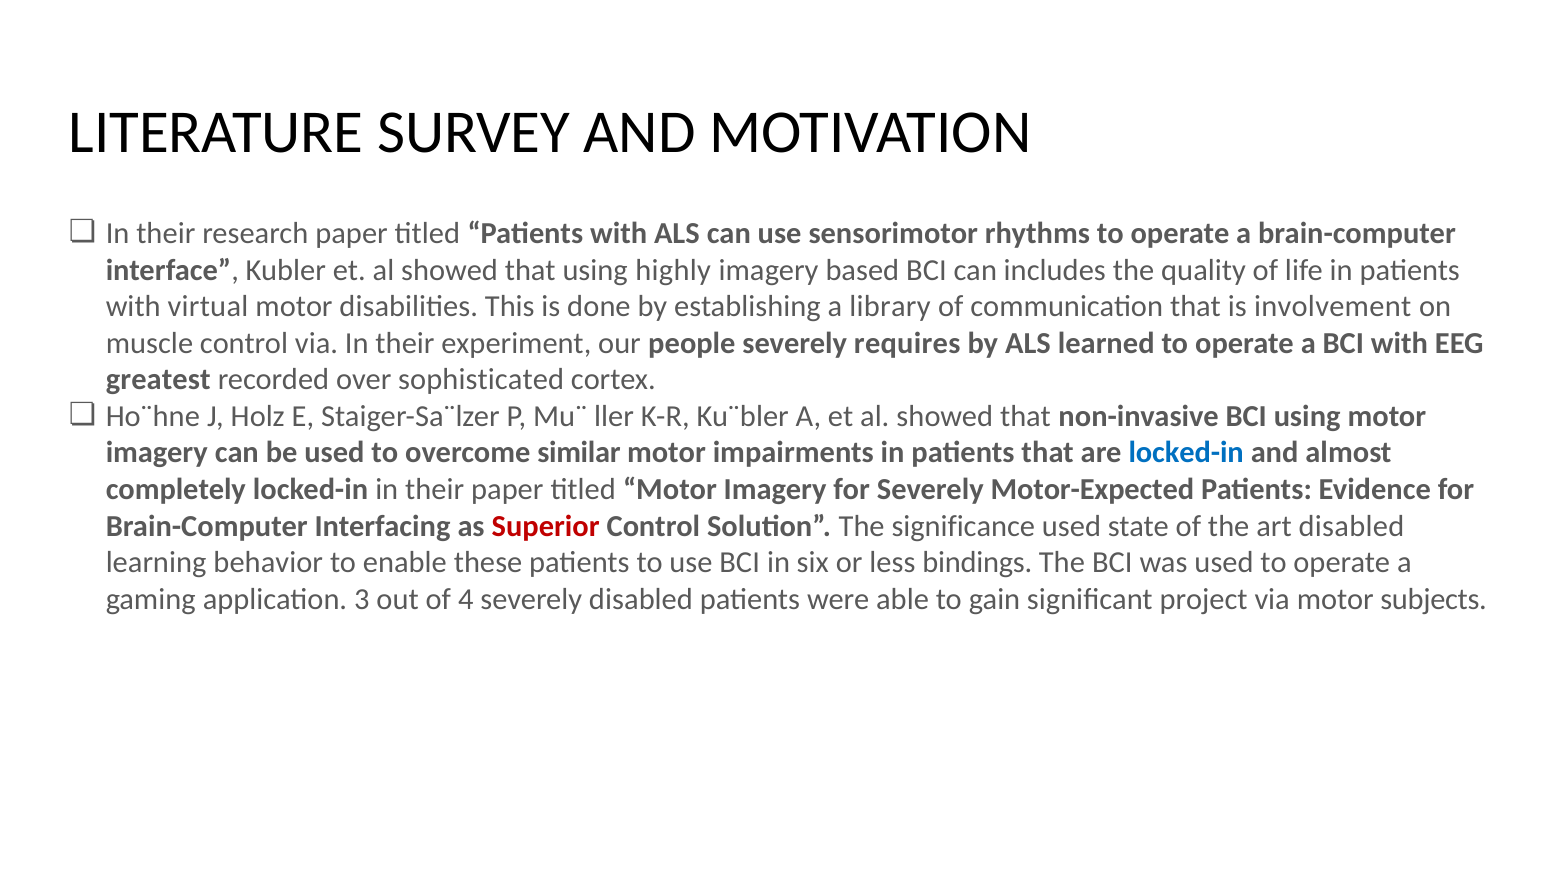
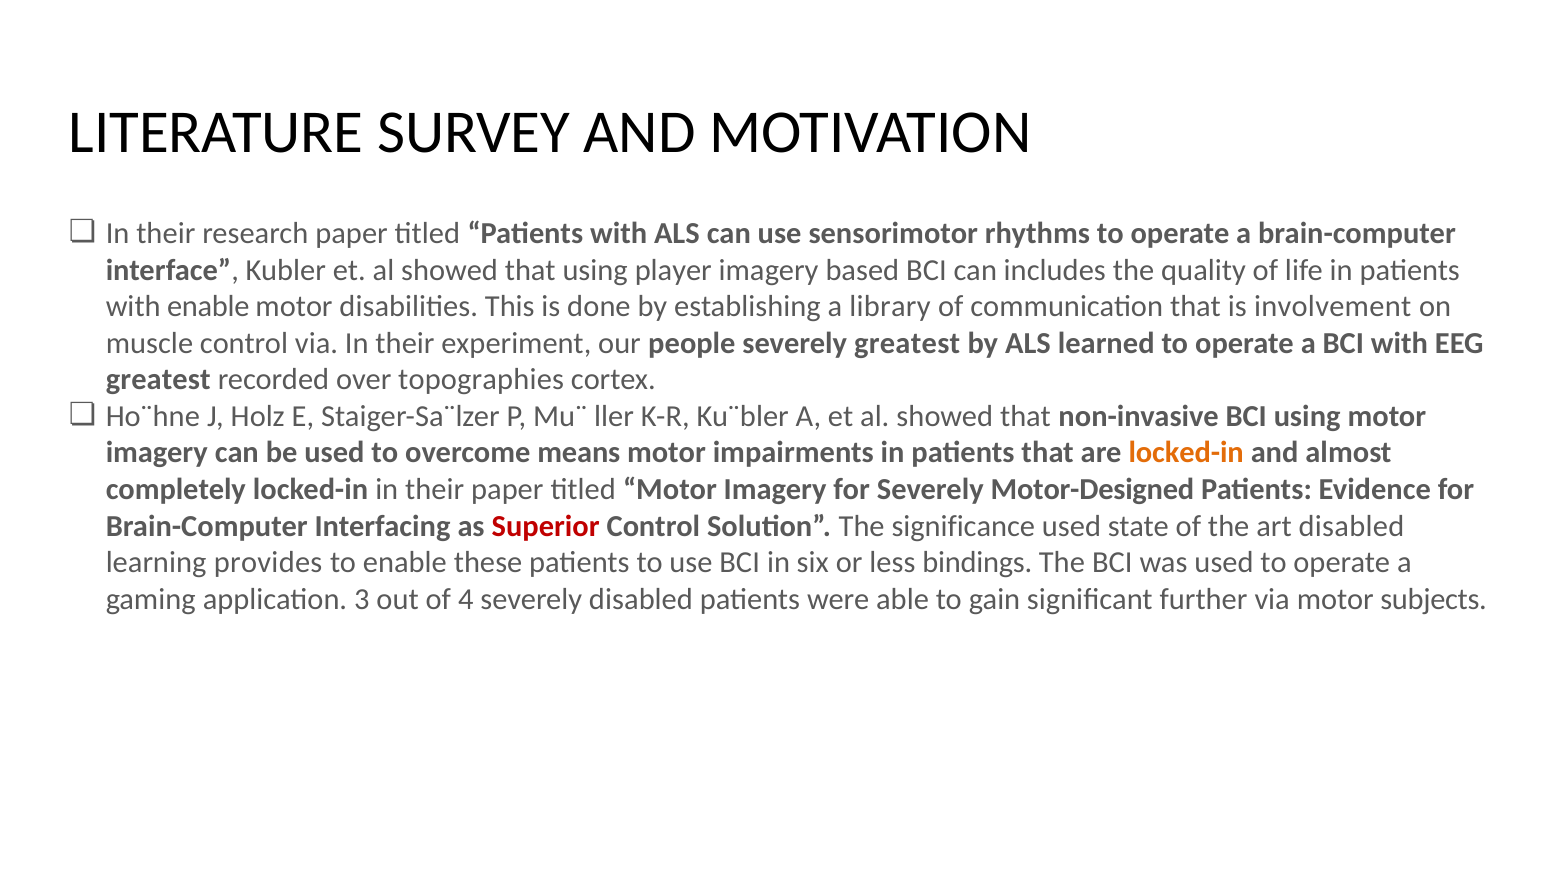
highly: highly -> player
with virtual: virtual -> enable
severely requires: requires -> greatest
sophisticated: sophisticated -> topographies
similar: similar -> means
locked-in at (1186, 453) colour: blue -> orange
Motor-Expected: Motor-Expected -> Motor-Designed
behavior: behavior -> provides
project: project -> further
